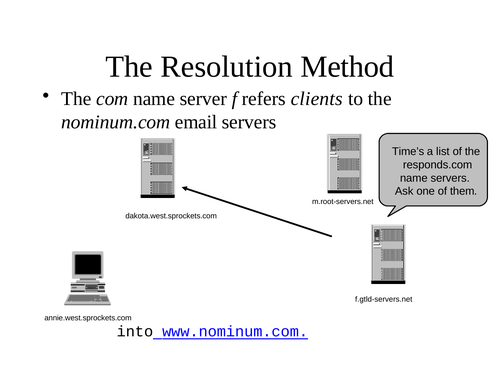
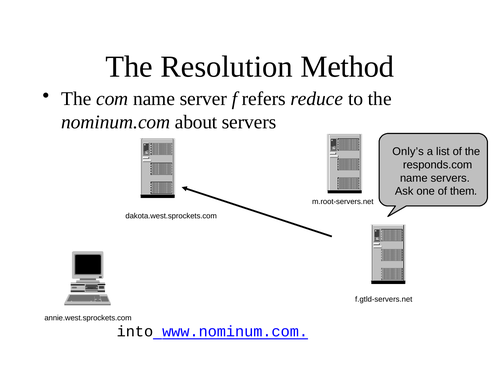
clients: clients -> reduce
email: email -> about
Time’s: Time’s -> Only’s
